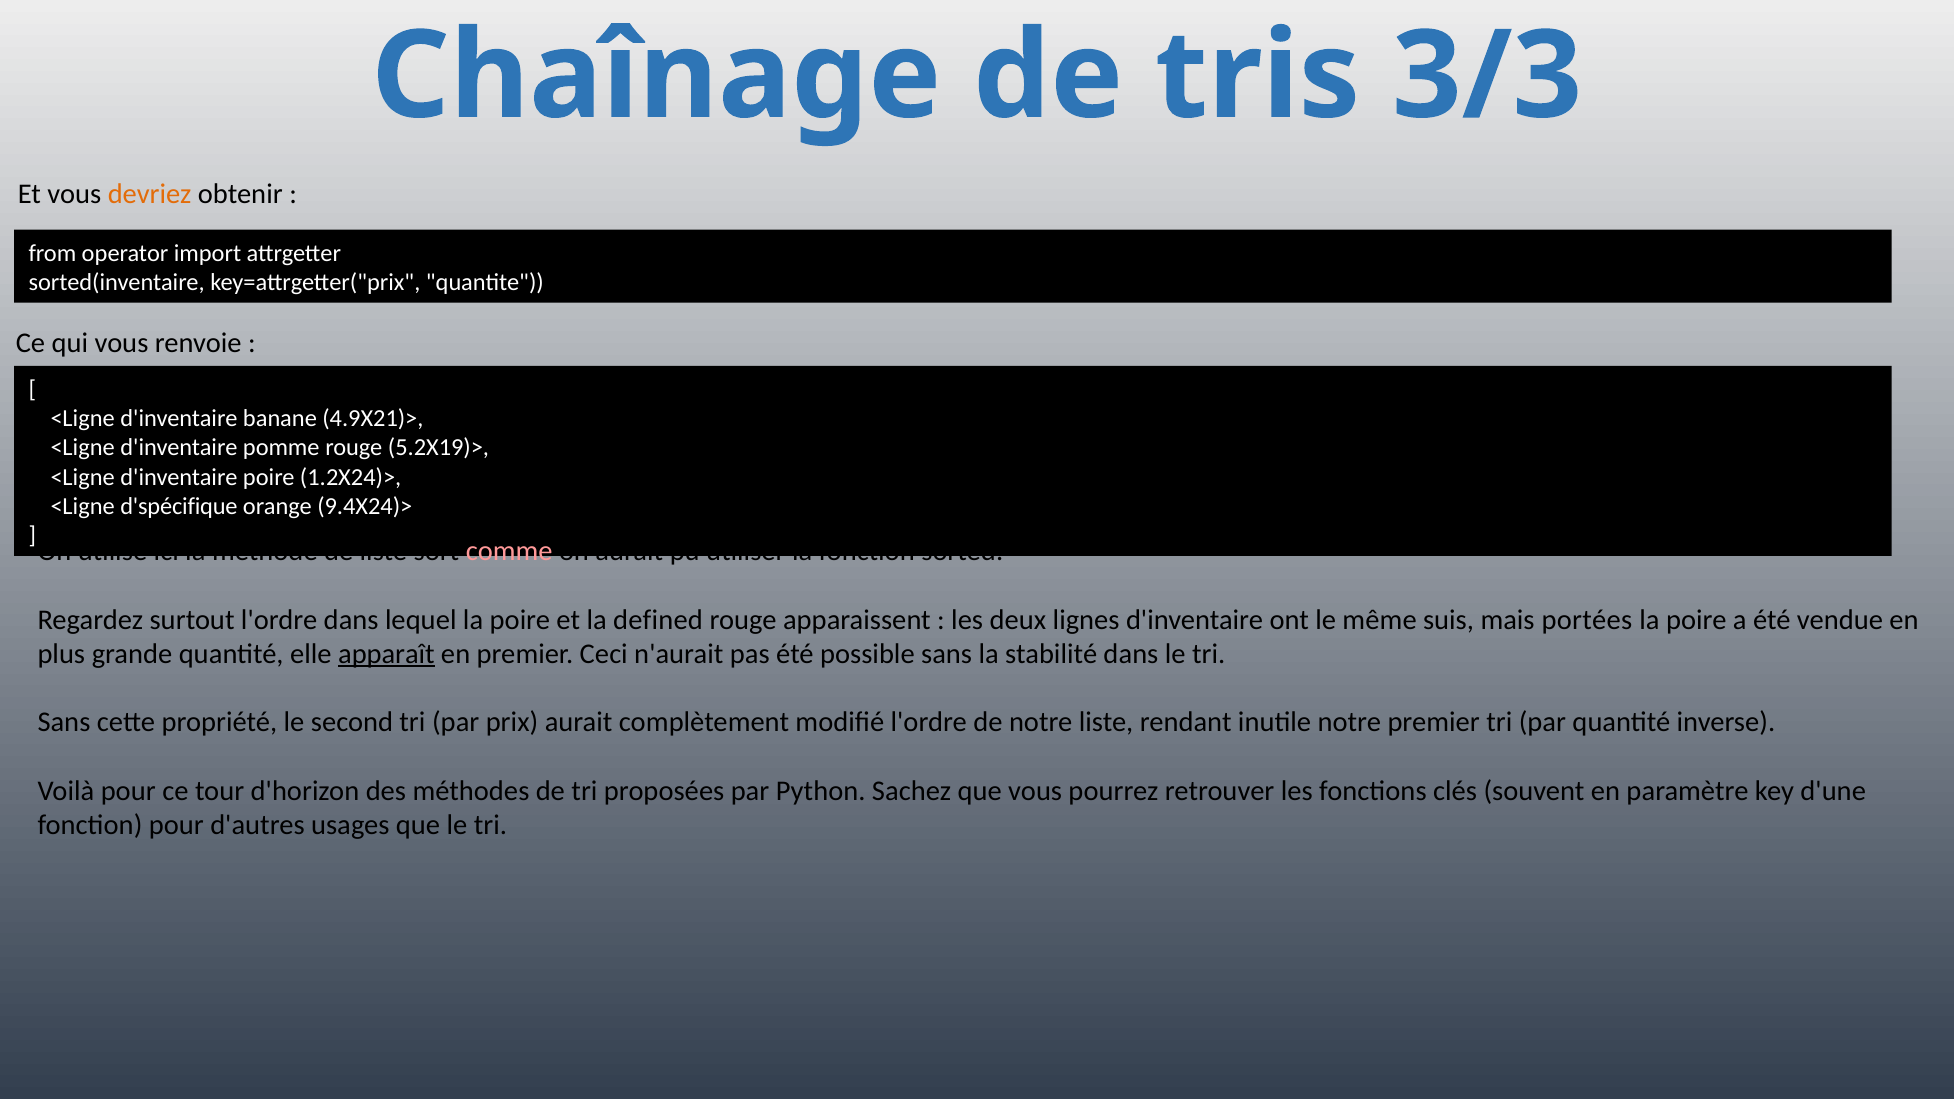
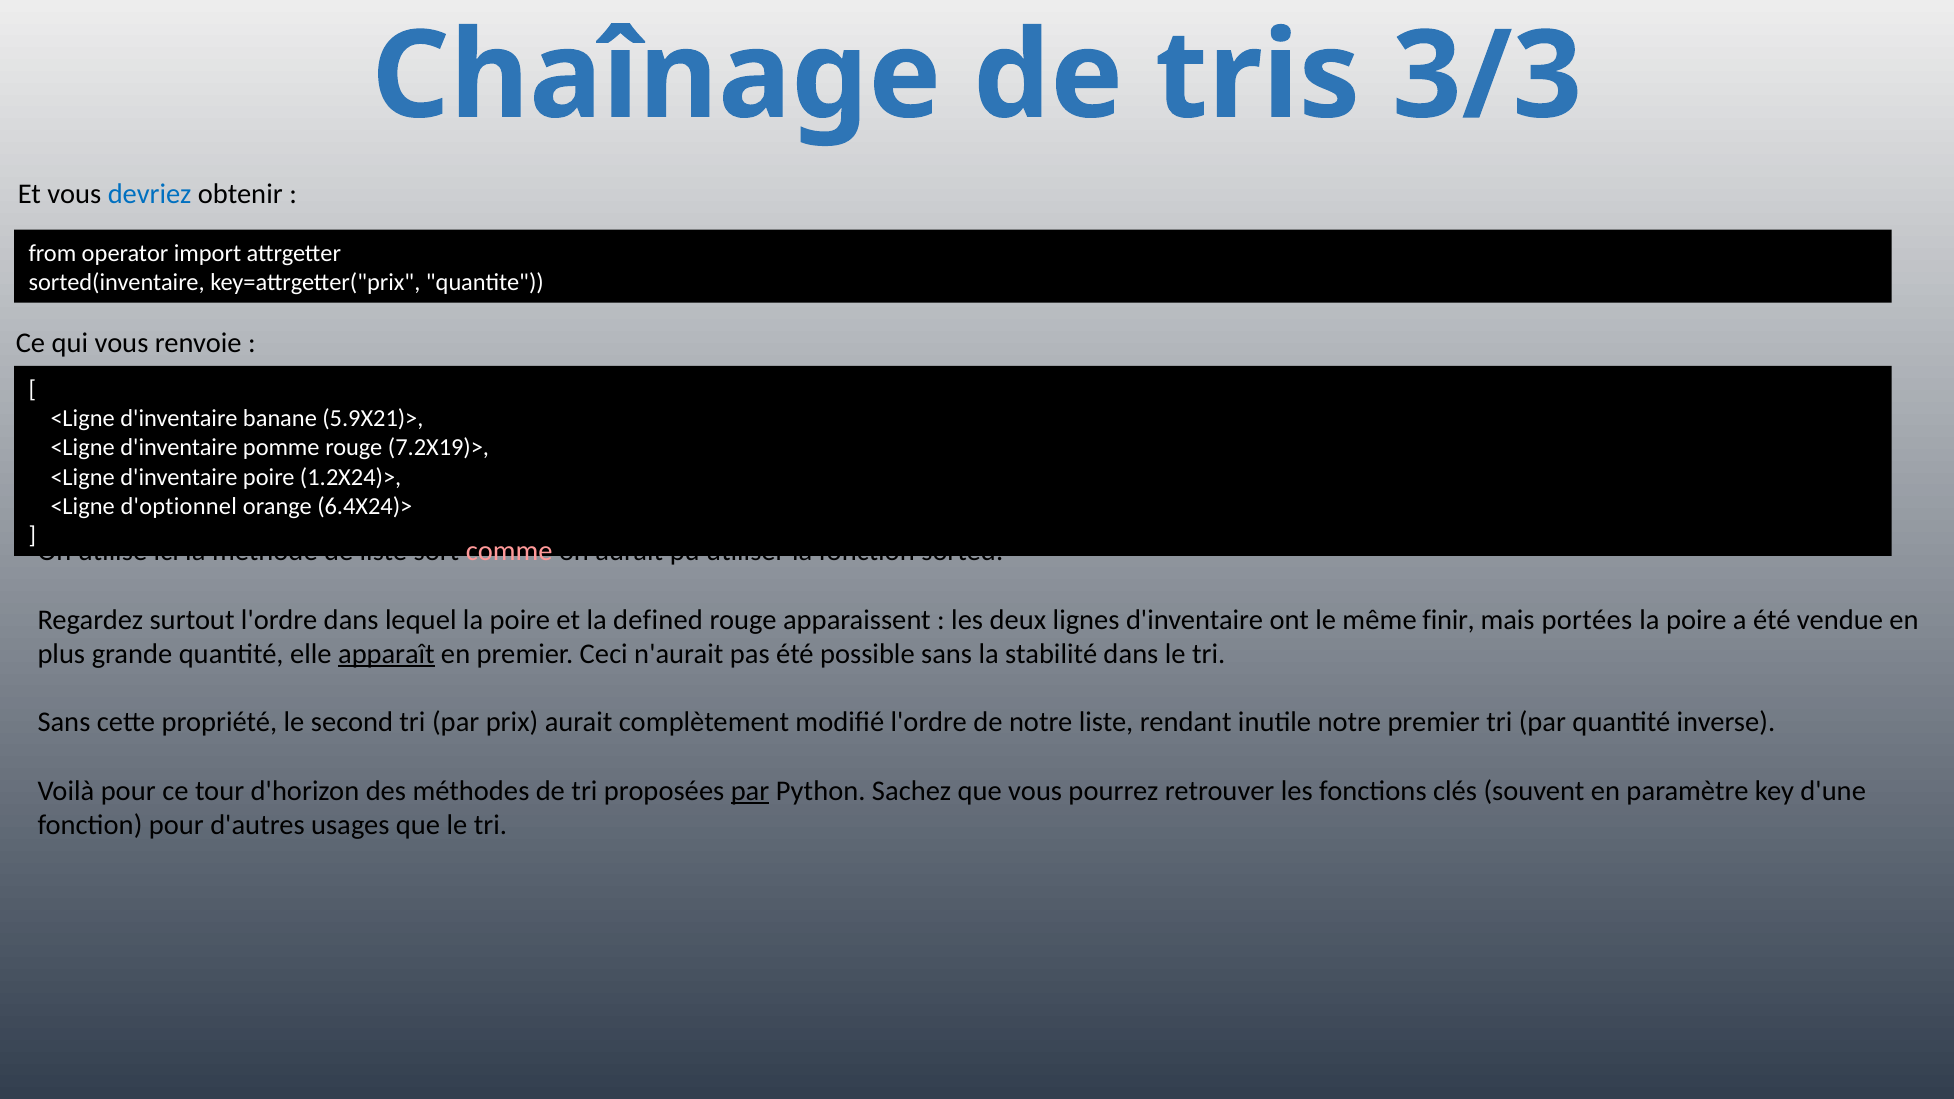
devriez colour: orange -> blue
4.9X21)>: 4.9X21)> -> 5.9X21)>
5.2X19)>: 5.2X19)> -> 7.2X19)>
d'spécifique: d'spécifique -> d'optionnel
9.4X24)>: 9.4X24)> -> 6.4X24)>
suis: suis -> finir
par at (750, 791) underline: none -> present
